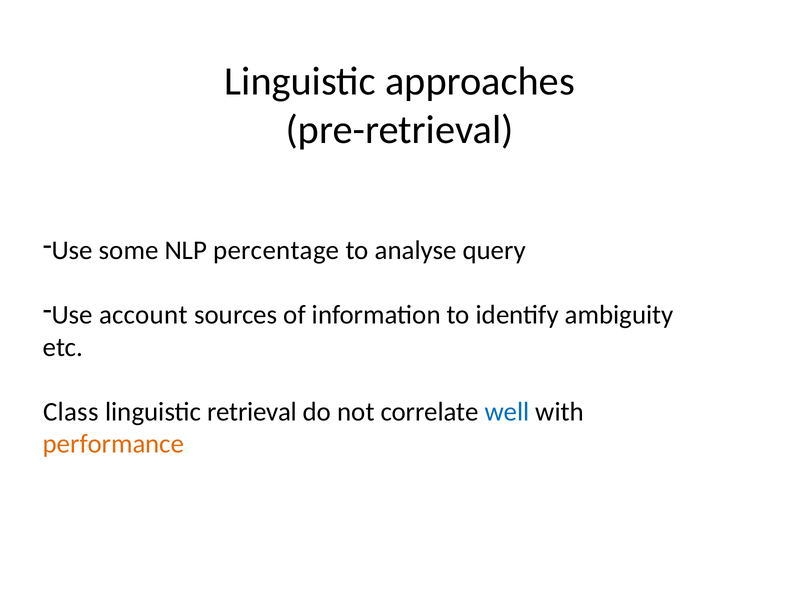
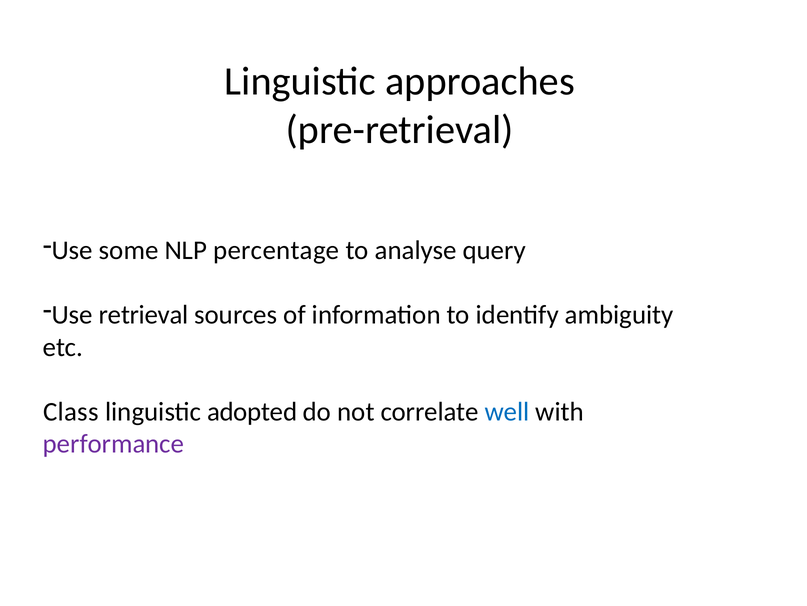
account: account -> retrieval
retrieval: retrieval -> adopted
performance colour: orange -> purple
